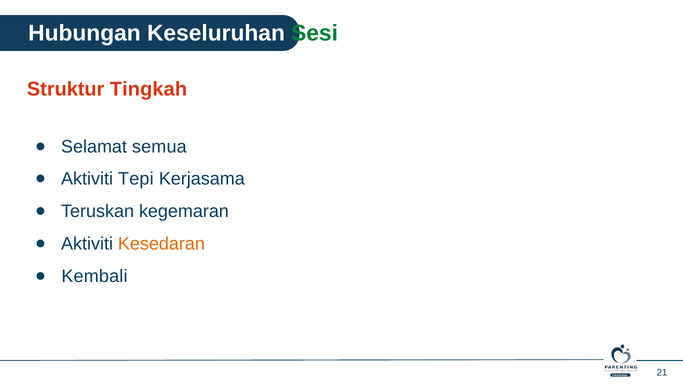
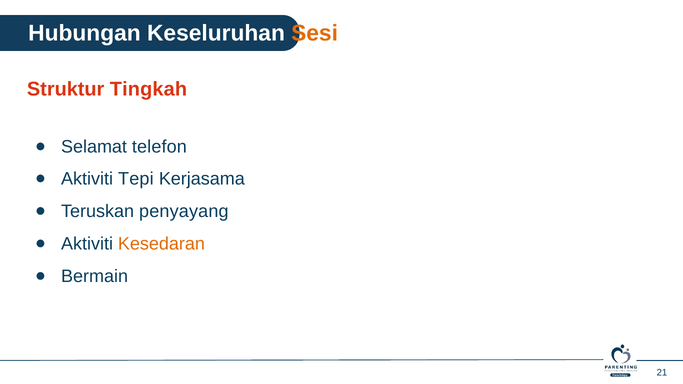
Sesi colour: green -> orange
semua: semua -> telefon
kegemaran: kegemaran -> penyayang
Kembali: Kembali -> Bermain
